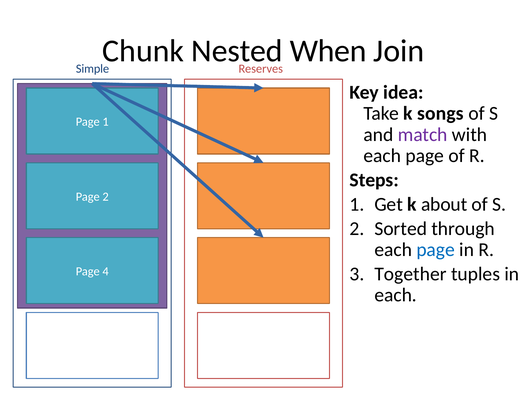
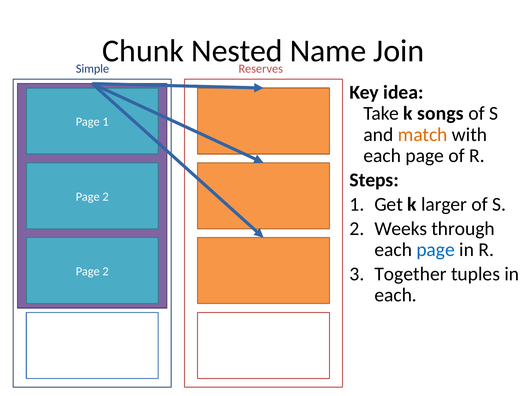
When: When -> Name
match colour: purple -> orange
about: about -> larger
Sorted: Sorted -> Weeks
4 at (106, 271): 4 -> 2
